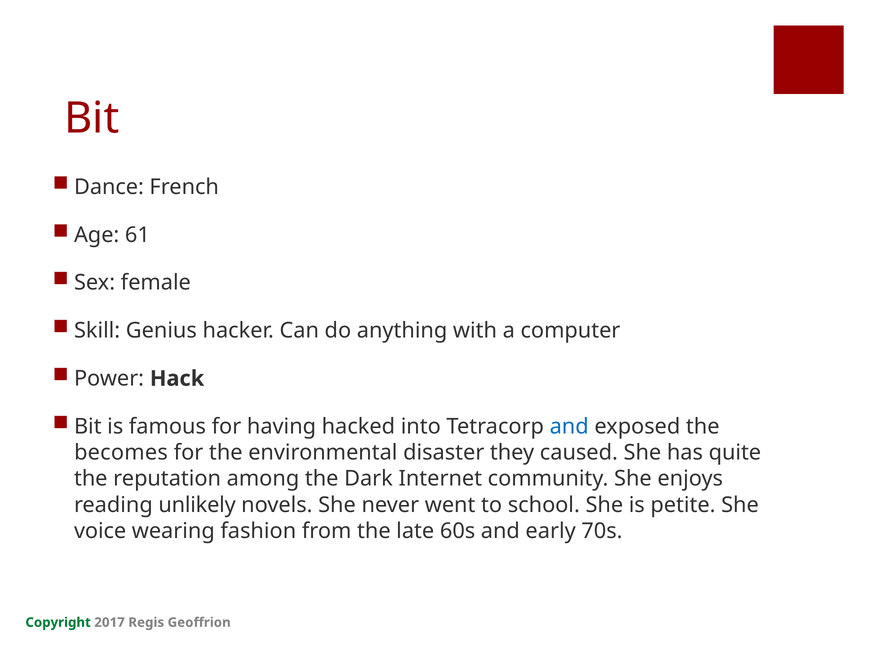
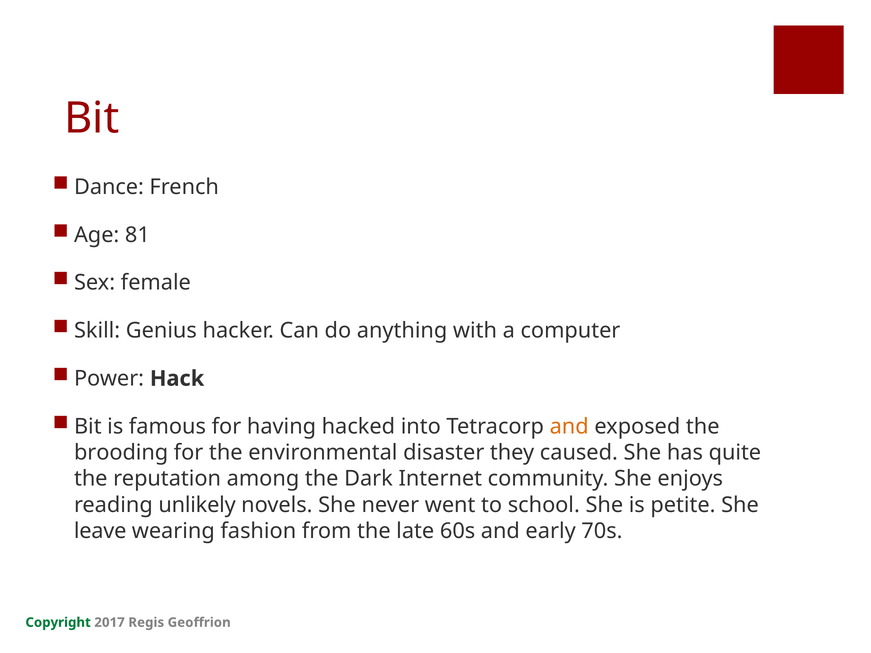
61: 61 -> 81
and at (569, 427) colour: blue -> orange
becomes: becomes -> brooding
voice: voice -> leave
